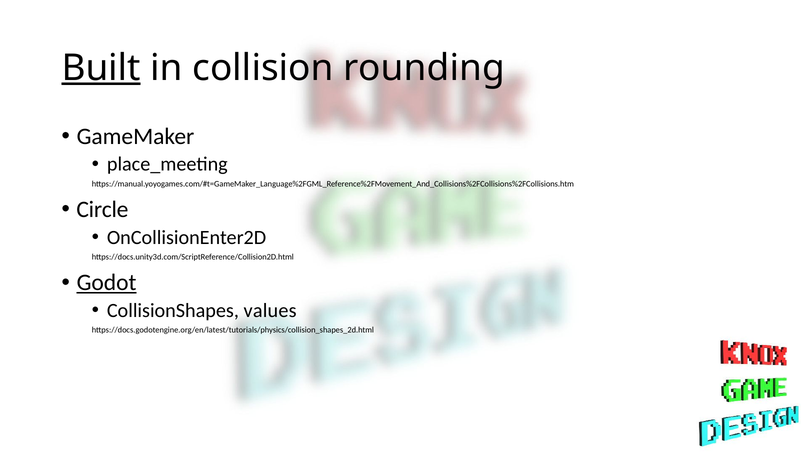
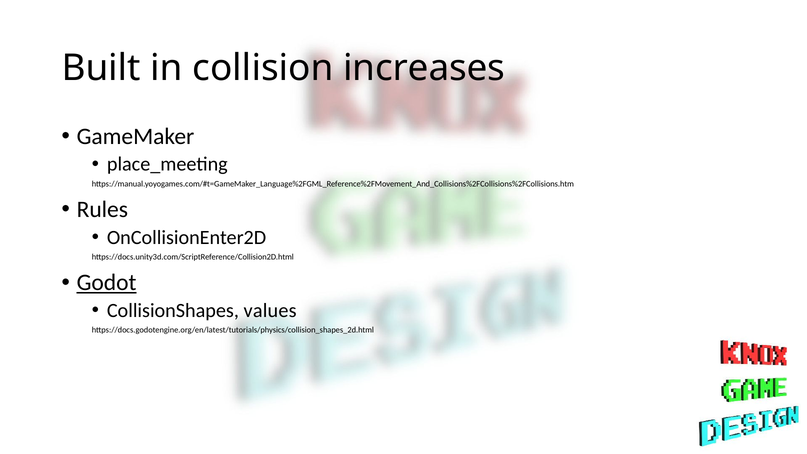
Built underline: present -> none
rounding: rounding -> increases
Circle: Circle -> Rules
